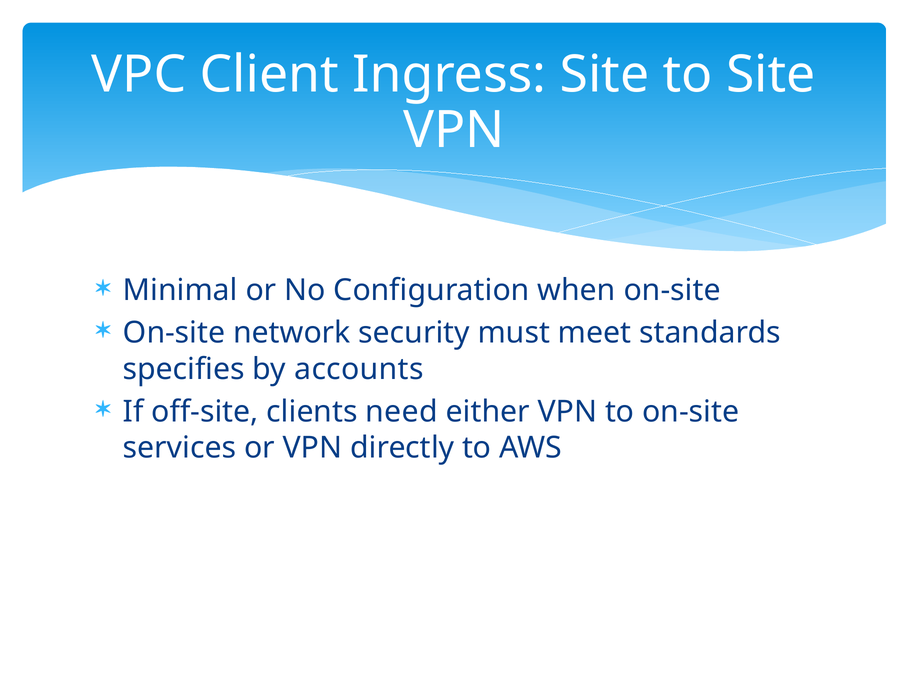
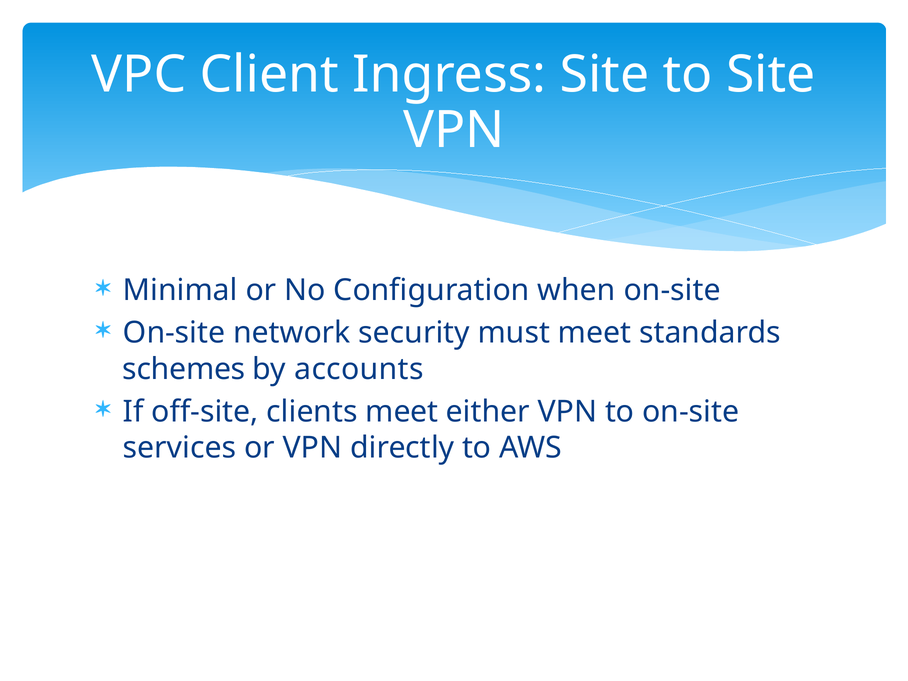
specifies: specifies -> schemes
clients need: need -> meet
